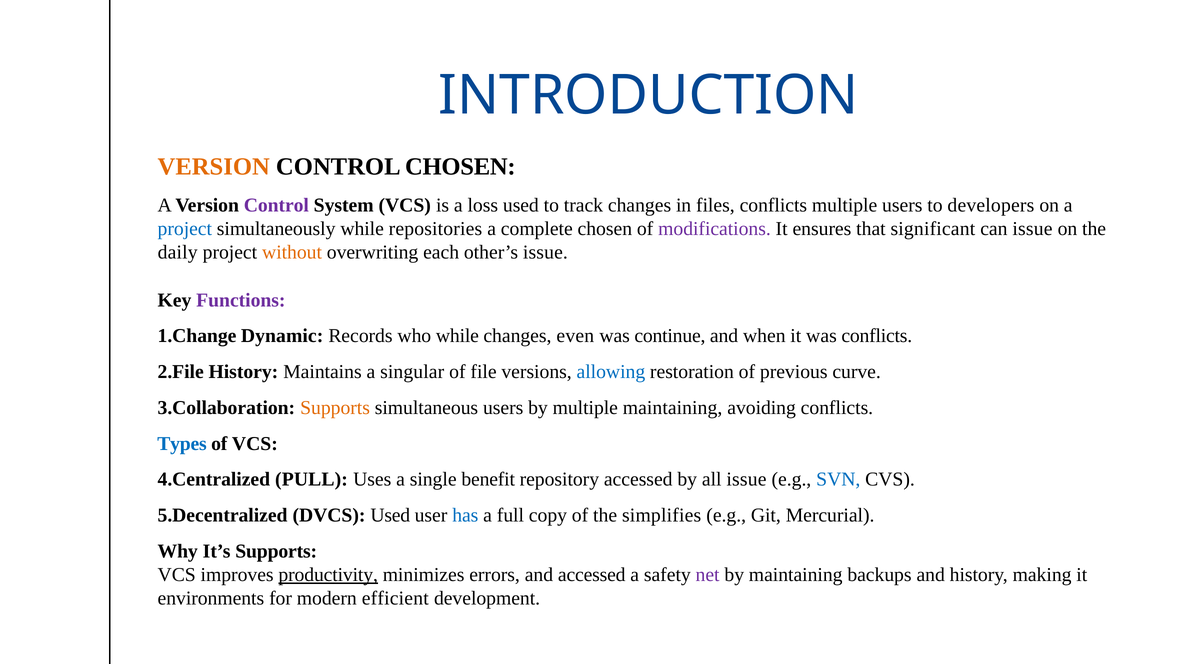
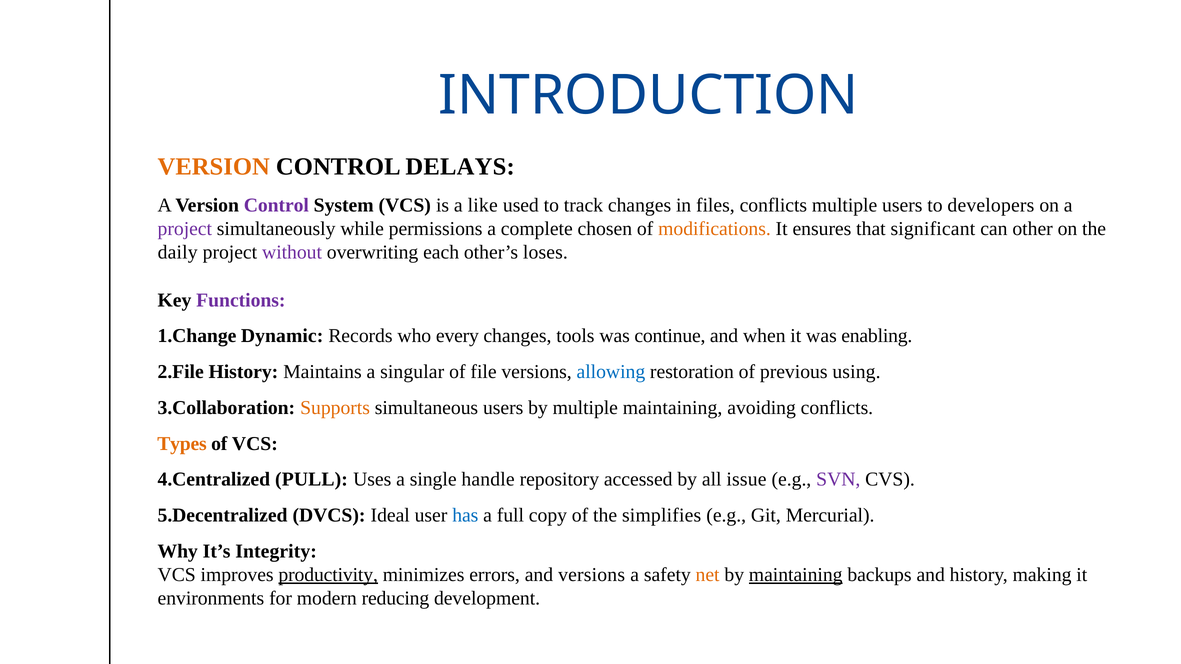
CONTROL CHOSEN: CHOSEN -> DELAYS
loss: loss -> like
project at (185, 229) colour: blue -> purple
repositories: repositories -> permissions
modifications colour: purple -> orange
can issue: issue -> other
without colour: orange -> purple
other’s issue: issue -> loses
who while: while -> every
even: even -> tools
was conflicts: conflicts -> enabling
curve: curve -> using
Types colour: blue -> orange
benefit: benefit -> handle
SVN colour: blue -> purple
DVCS Used: Used -> Ideal
It’s Supports: Supports -> Integrity
and accessed: accessed -> versions
net colour: purple -> orange
maintaining at (796, 575) underline: none -> present
efficient: efficient -> reducing
